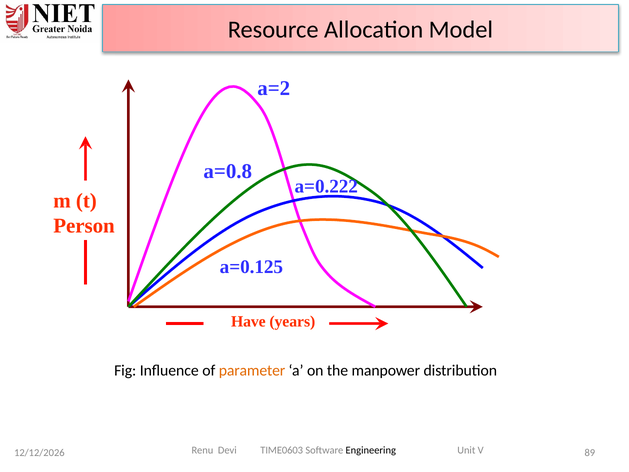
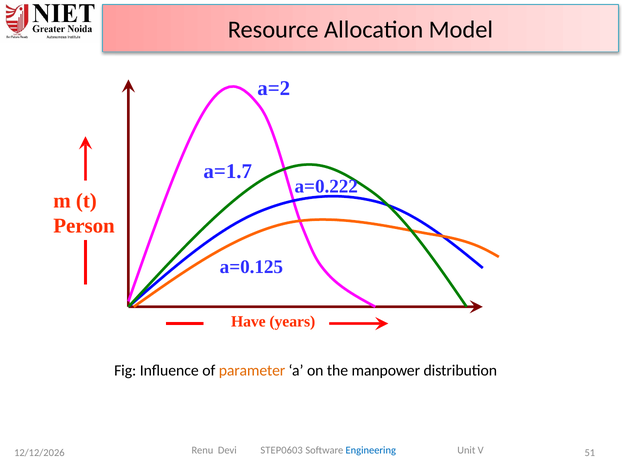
a=0.8: a=0.8 -> a=1.7
TIME0603: TIME0603 -> STEP0603
Engineering colour: black -> blue
89: 89 -> 51
